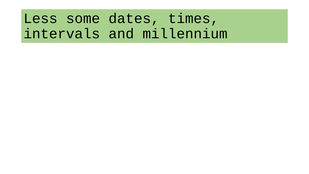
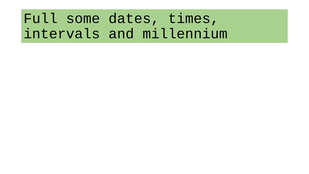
Less: Less -> Full
